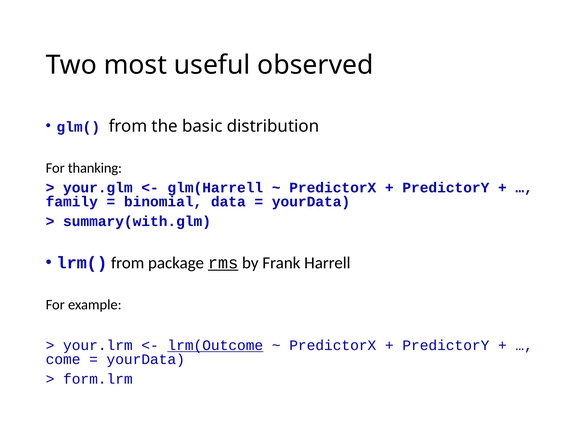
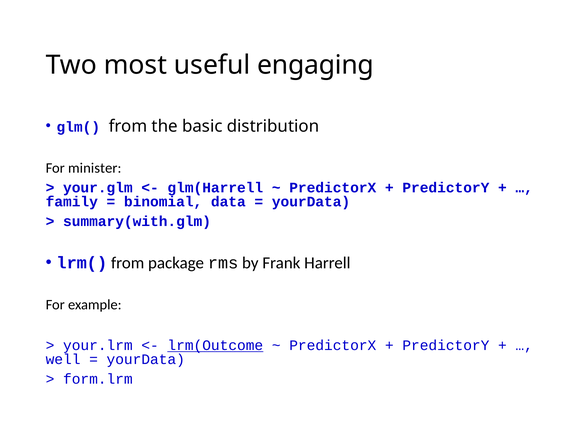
observed: observed -> engaging
thanking: thanking -> minister
rms underline: present -> none
come: come -> well
